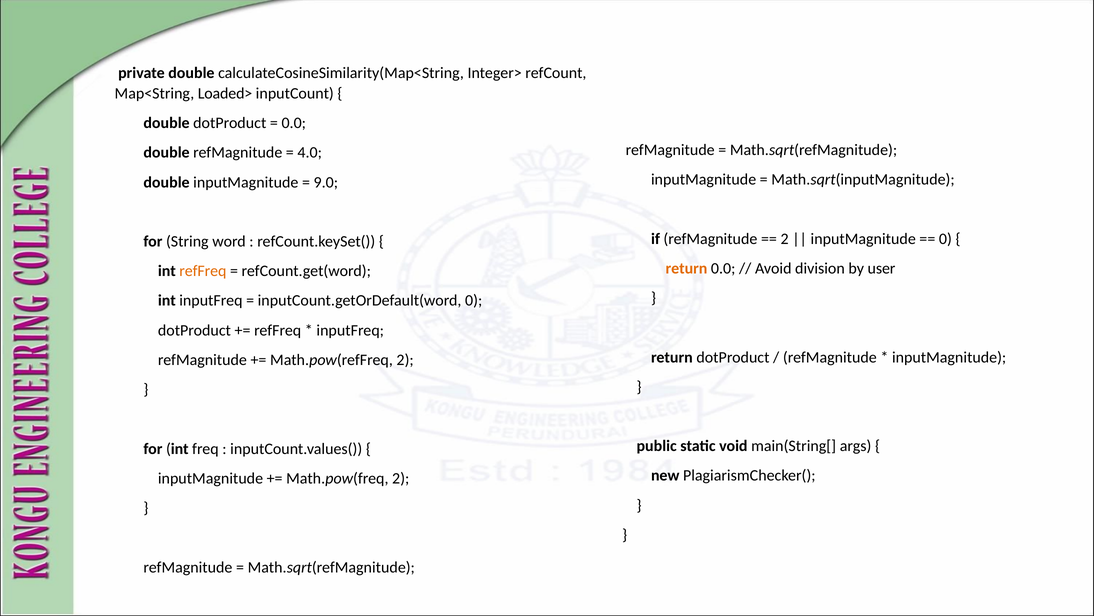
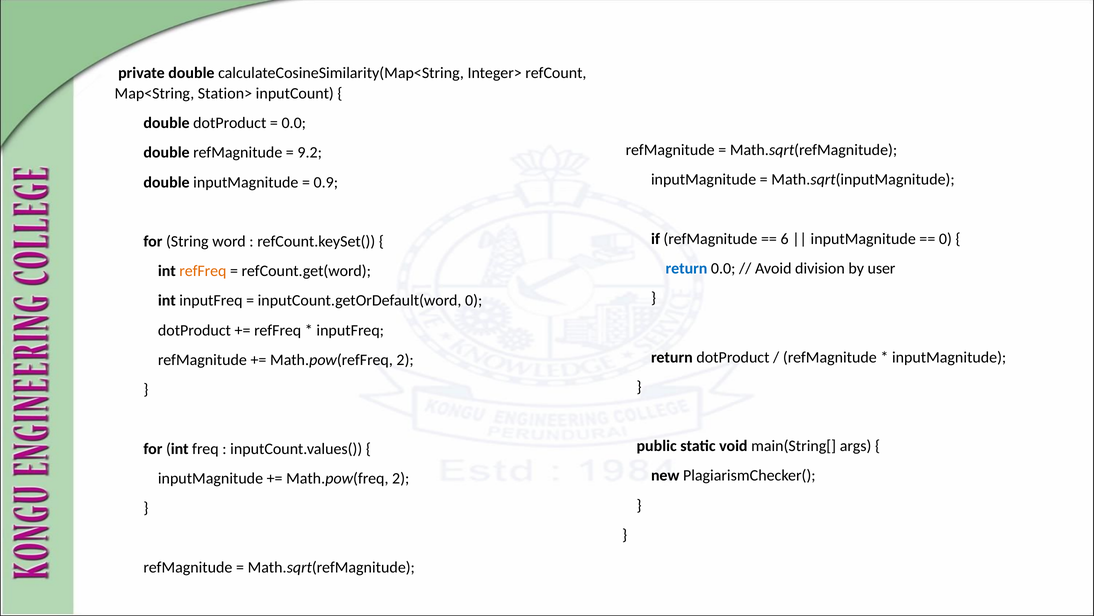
Loaded>: Loaded> -> Station>
4.0: 4.0 -> 9.2
9.0: 9.0 -> 0.9
2 at (785, 239): 2 -> 6
return at (686, 268) colour: orange -> blue
